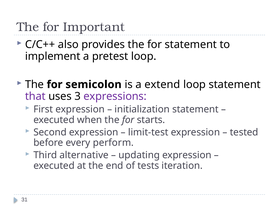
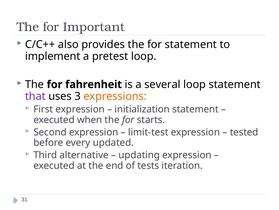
semicolon: semicolon -> fahrenheit
extend: extend -> several
expressions colour: purple -> orange
perform: perform -> updated
